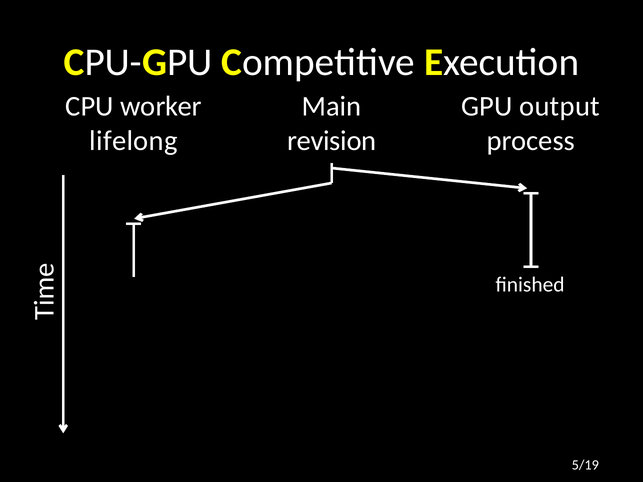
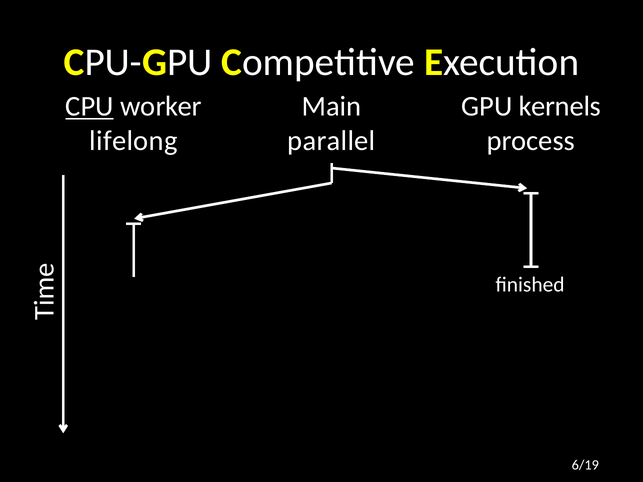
CPU underline: none -> present
output: output -> kernels
revision: revision -> parallel
5/19: 5/19 -> 6/19
